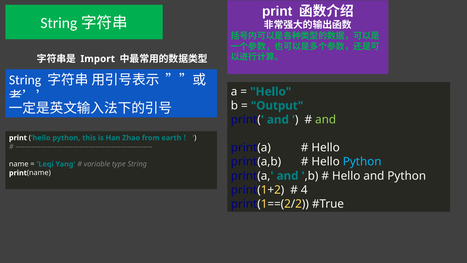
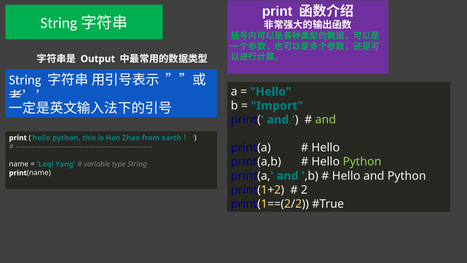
Import: Import -> Output
Output: Output -> Import
Python at (362, 162) colour: light blue -> light green
4: 4 -> 2
